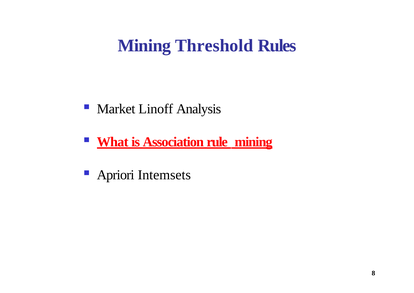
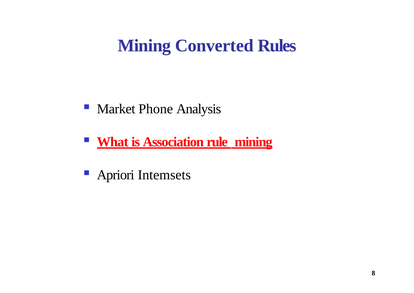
Threshold: Threshold -> Converted
Linoff: Linoff -> Phone
